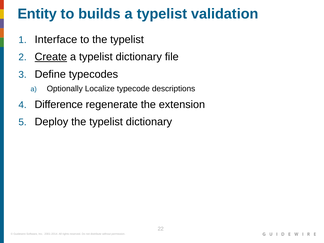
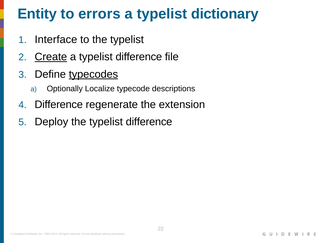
builds: builds -> errors
validation: validation -> dictionary
a typelist dictionary: dictionary -> difference
typecodes underline: none -> present
the typelist dictionary: dictionary -> difference
